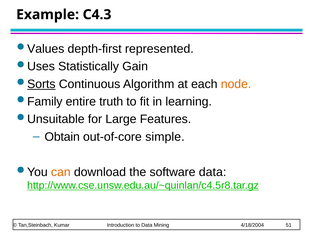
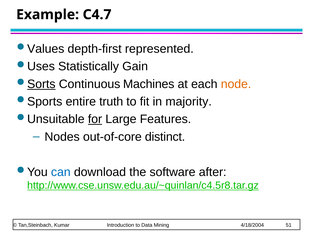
C4.3: C4.3 -> C4.7
Algorithm: Algorithm -> Machines
Family: Family -> Sports
learning: learning -> majority
for underline: none -> present
Obtain: Obtain -> Nodes
simple: simple -> distinct
can colour: orange -> blue
software data: data -> after
